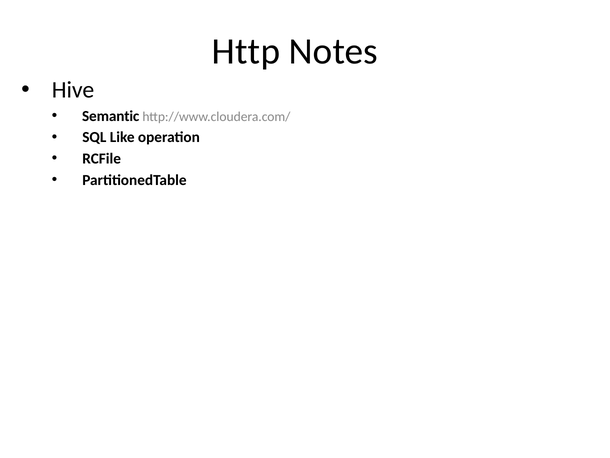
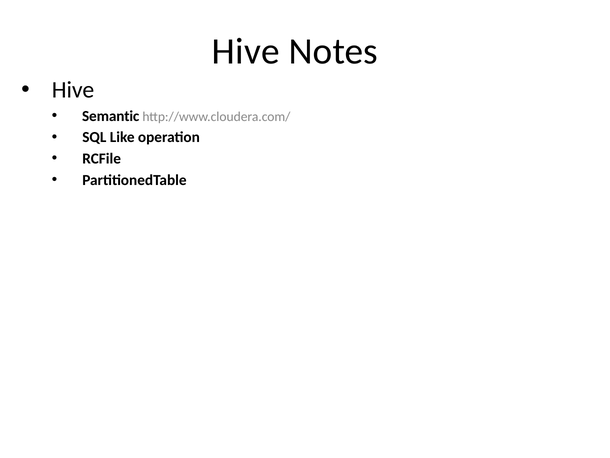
Http at (246, 52): Http -> Hive
